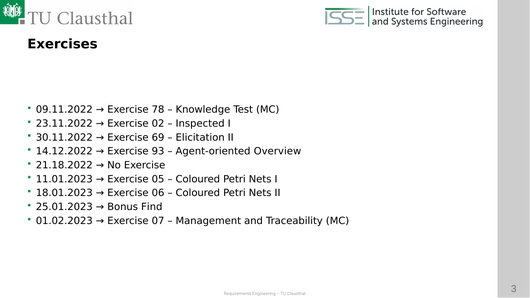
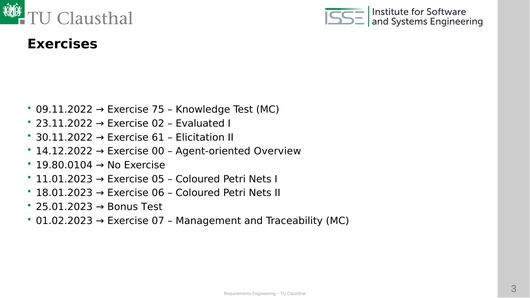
78: 78 -> 75
Inspected: Inspected -> Evaluated
69: 69 -> 61
93: 93 -> 00
21.18.2022: 21.18.2022 -> 19.80.0104
Bonus Find: Find -> Test
